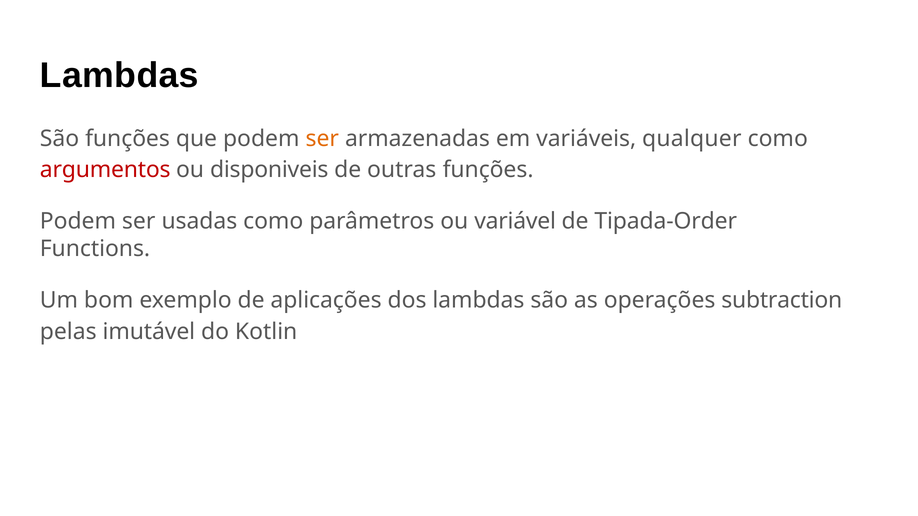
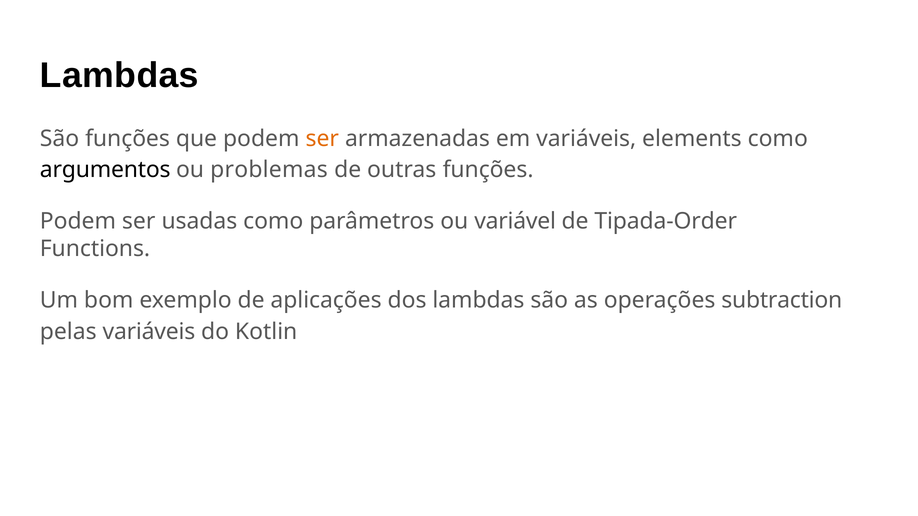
qualquer: qualquer -> elements
argumentos colour: red -> black
disponiveis: disponiveis -> problemas
pelas imutável: imutável -> variáveis
